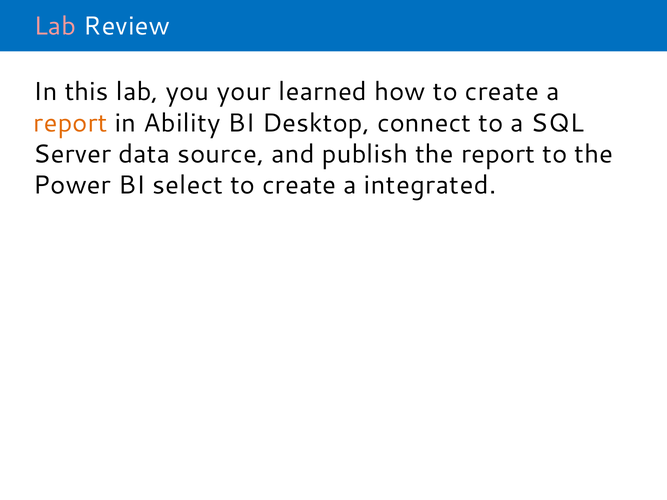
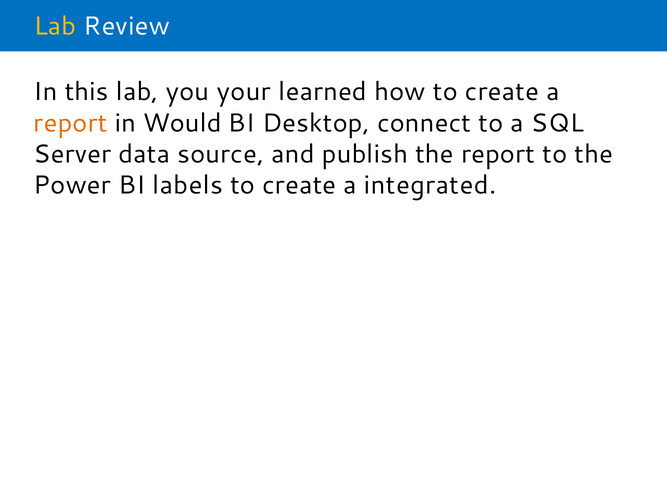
Lab at (55, 26) colour: pink -> yellow
Ability: Ability -> Would
select: select -> labels
